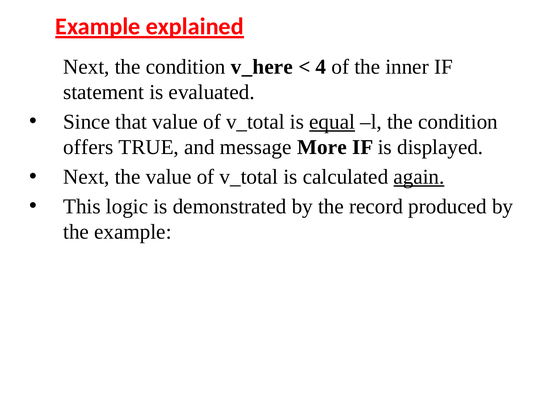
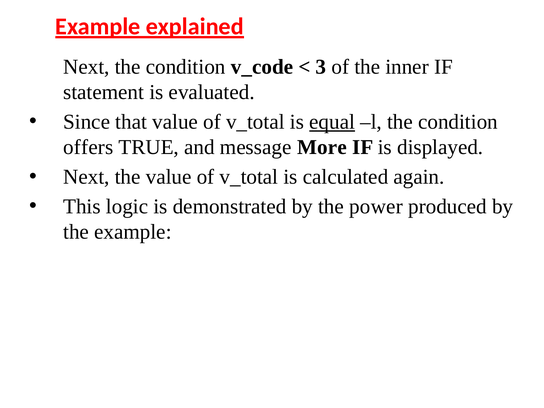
v_here: v_here -> v_code
4: 4 -> 3
again underline: present -> none
record: record -> power
